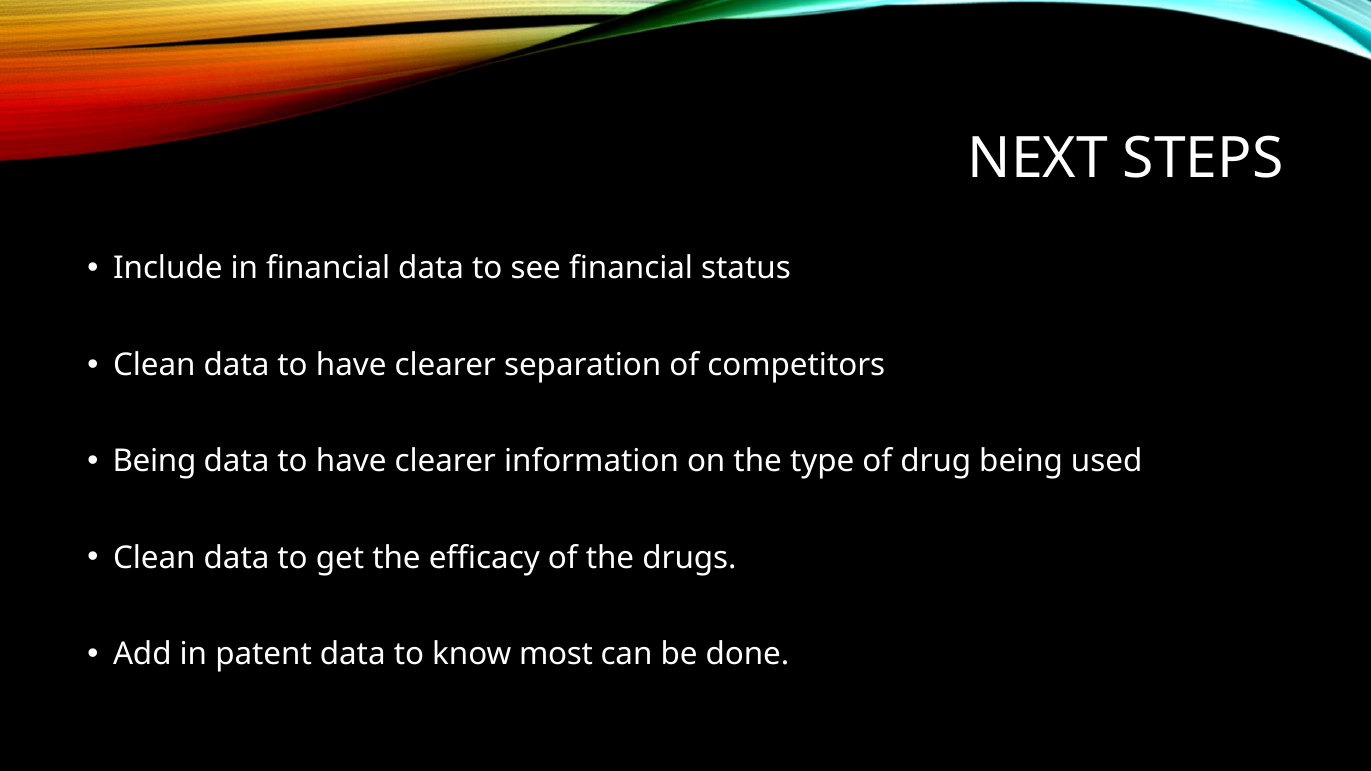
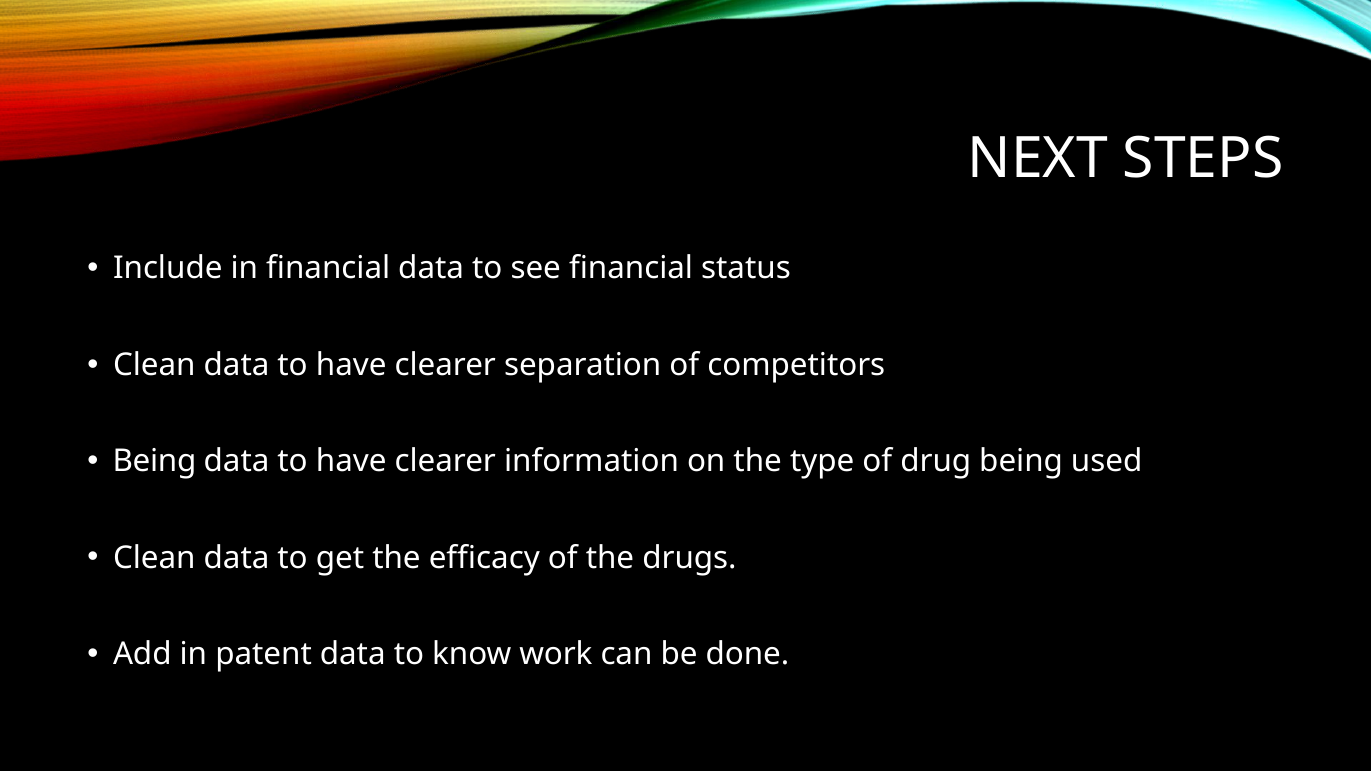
most: most -> work
